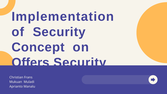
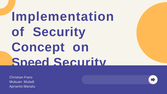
Offers: Offers -> Speed
